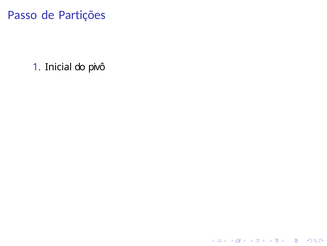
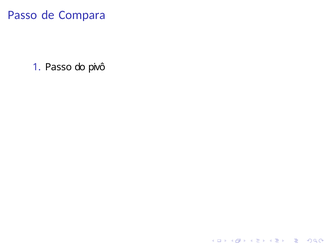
Partições: Partições -> Compara
1 Inicial: Inicial -> Passo
